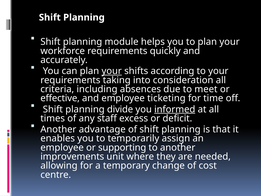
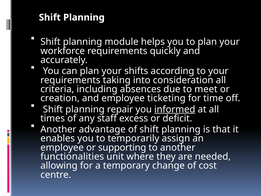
your at (112, 71) underline: present -> none
effective: effective -> creation
divide: divide -> repair
improvements: improvements -> functionalities
